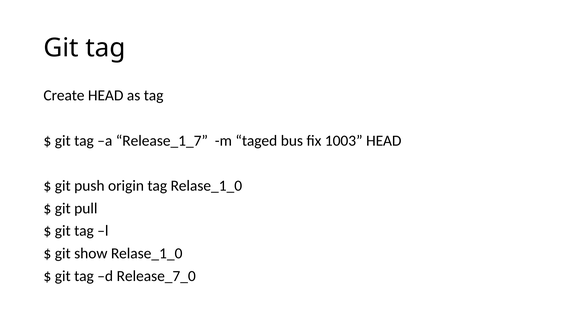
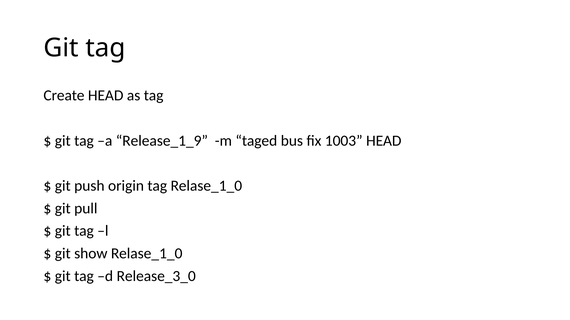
Release_1_7: Release_1_7 -> Release_1_9
Release_7_0: Release_7_0 -> Release_3_0
